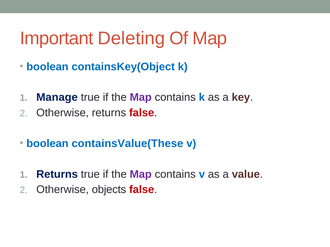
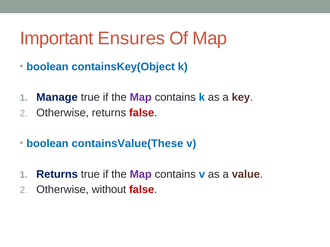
Deleting: Deleting -> Ensures
objects: objects -> without
